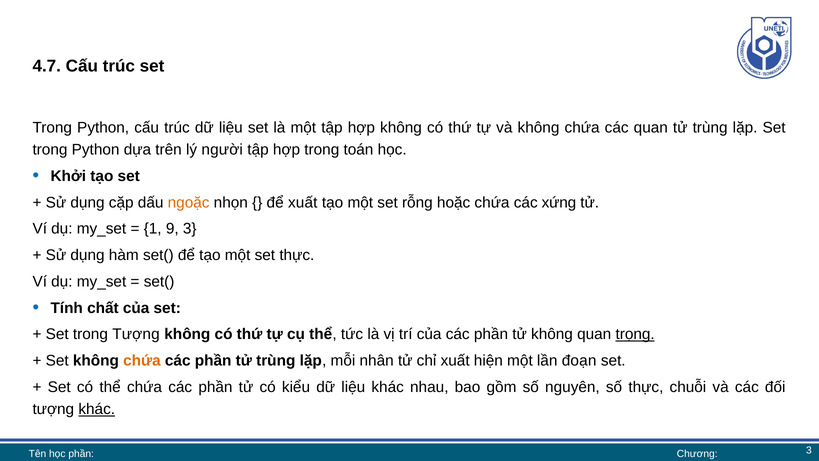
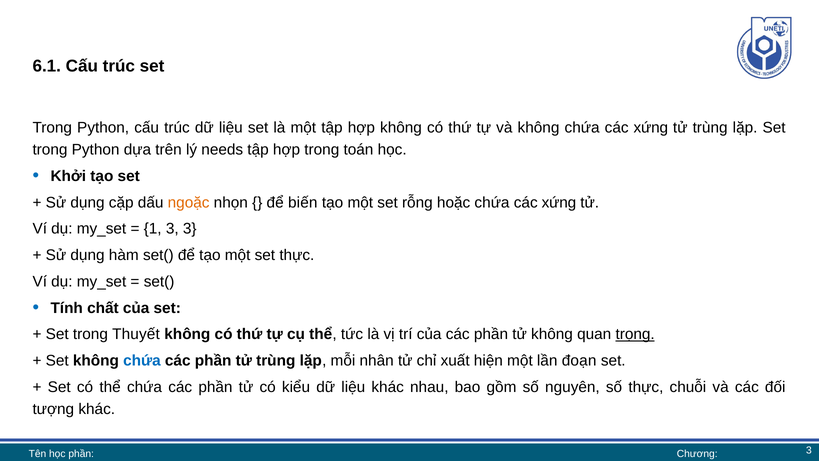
4.7: 4.7 -> 6.1
không chứa các quan: quan -> xứng
người: người -> needs
để xuất: xuất -> biến
1 9: 9 -> 3
trong Tượng: Tượng -> Thuyết
chứa at (142, 360) colour: orange -> blue
khác at (97, 409) underline: present -> none
